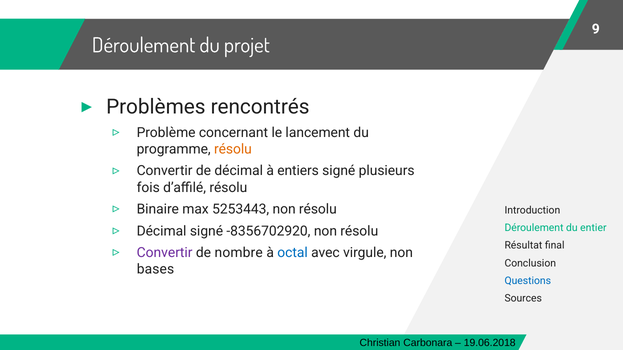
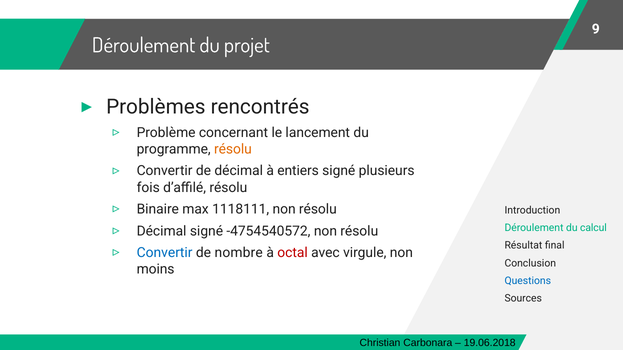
5253443: 5253443 -> 1118111
entier: entier -> calcul
-8356702920: -8356702920 -> -4754540572
Convertir at (165, 253) colour: purple -> blue
octal colour: blue -> red
bases: bases -> moins
